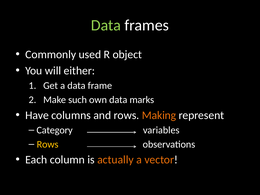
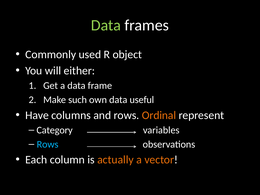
marks: marks -> useful
Making: Making -> Ordinal
Rows at (48, 144) colour: yellow -> light blue
